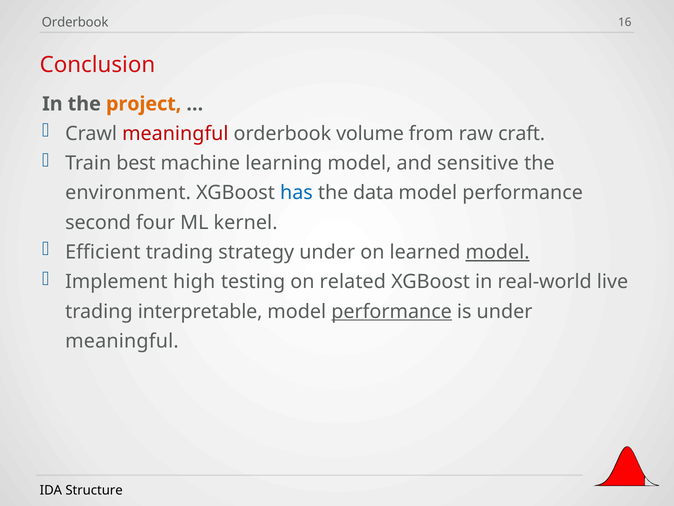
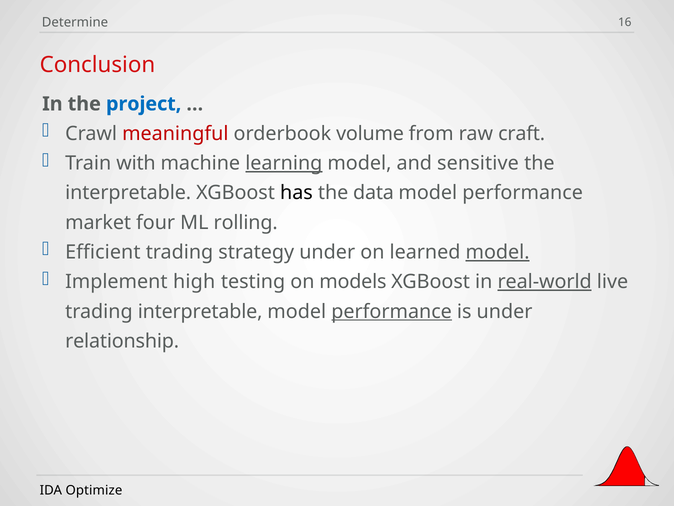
Orderbook at (75, 23): Orderbook -> Determine
project colour: orange -> blue
best: best -> with
learning underline: none -> present
environment at (128, 193): environment -> interpretable
has colour: blue -> black
second: second -> market
kernel: kernel -> rolling
related: related -> models
real-world underline: none -> present
meaningful at (122, 341): meaningful -> relationship
Structure: Structure -> Optimize
